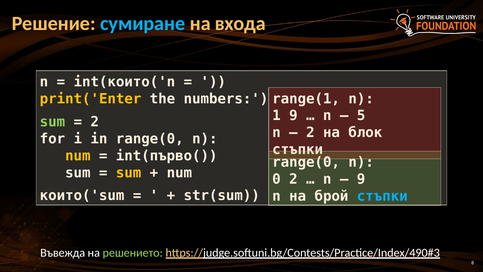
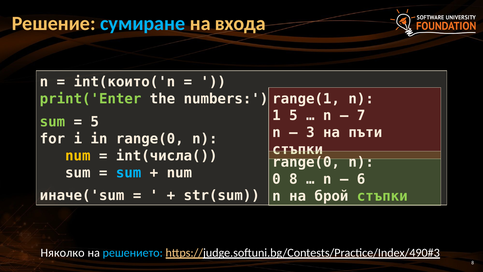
print('Enter colour: yellow -> light green
1 9: 9 -> 5
5: 5 -> 7
2 at (95, 122): 2 -> 5
2 at (310, 132): 2 -> 3
блок: блок -> пъти
int(първо(: int(първо( -> int(числа(
sum at (129, 173) colour: yellow -> light blue
0 2: 2 -> 8
9 at (361, 179): 9 -> 6
които('sum: които('sum -> иначе('sum
стъпки at (382, 196) colour: light blue -> light green
Въвежда: Въвежда -> Няколко
решението colour: light green -> light blue
